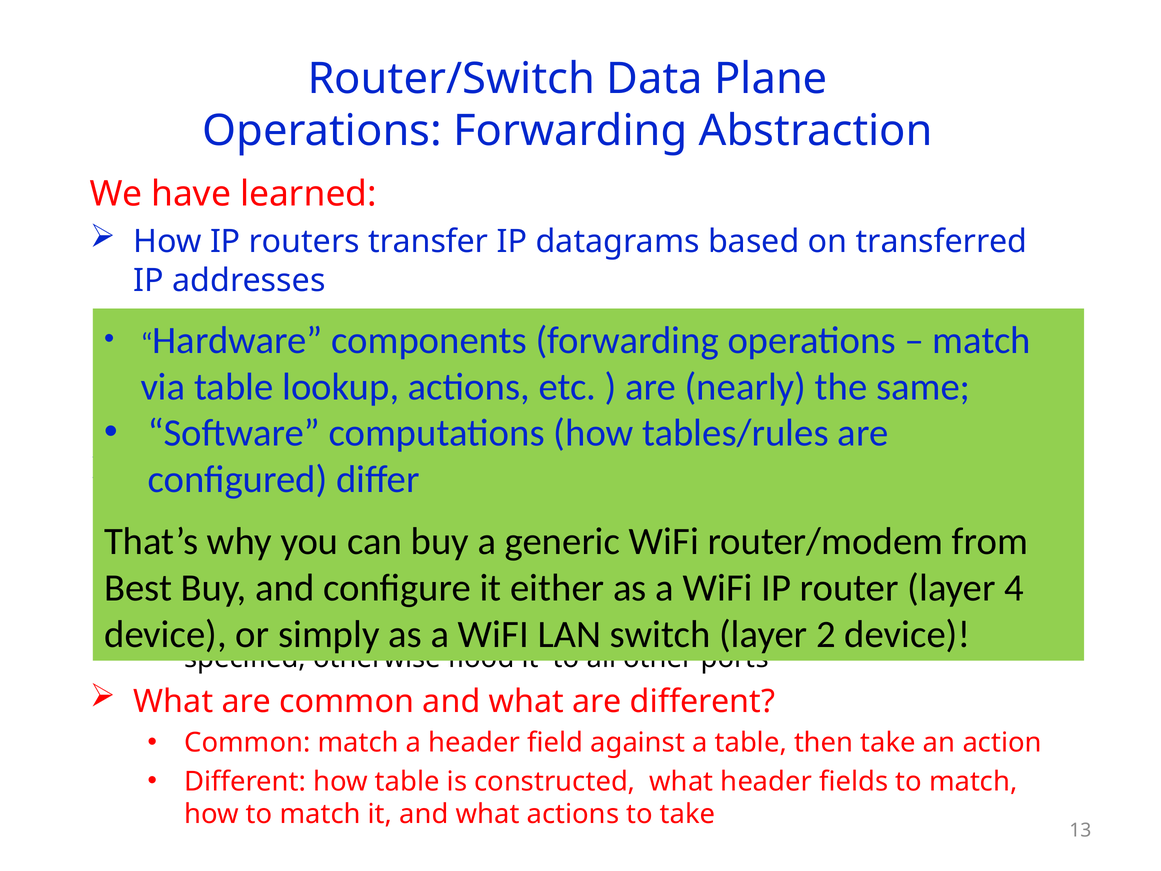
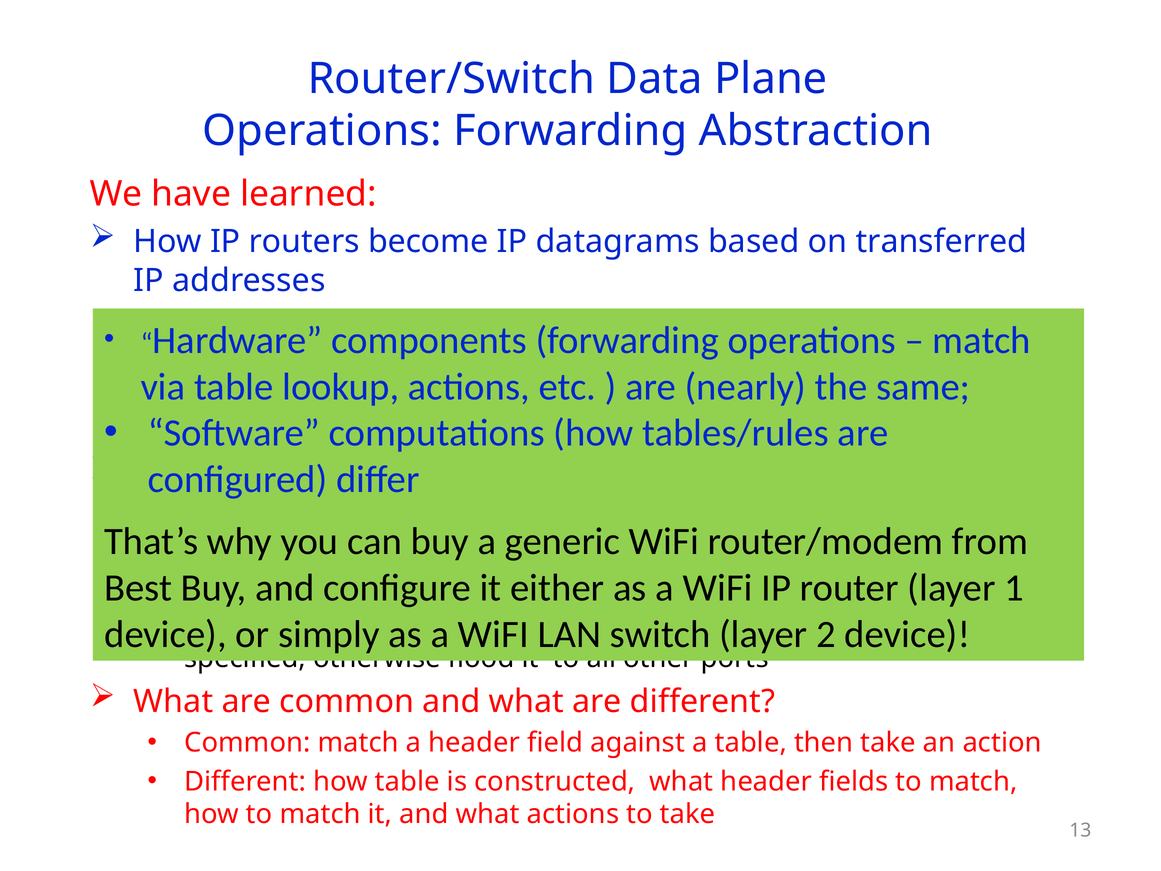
transfer: transfer -> become
4: 4 -> 1
